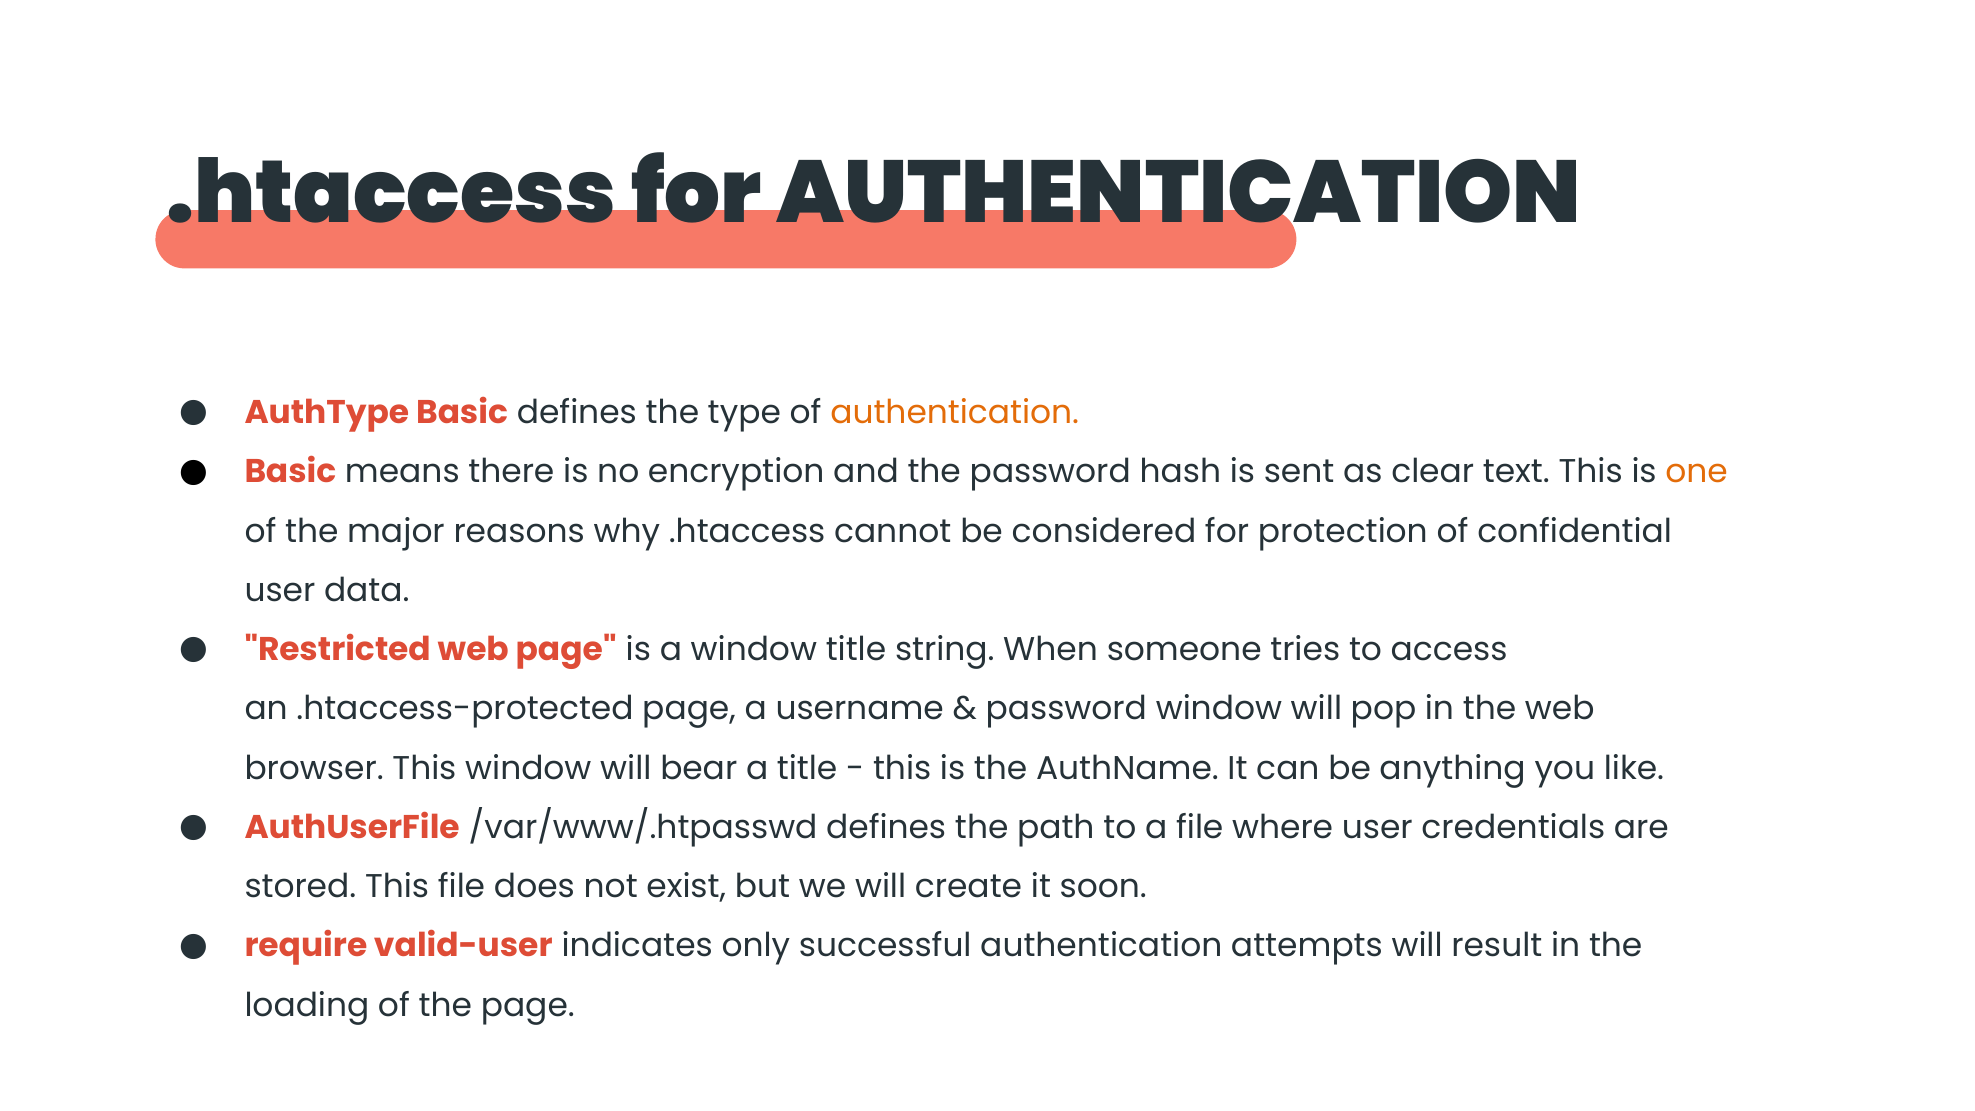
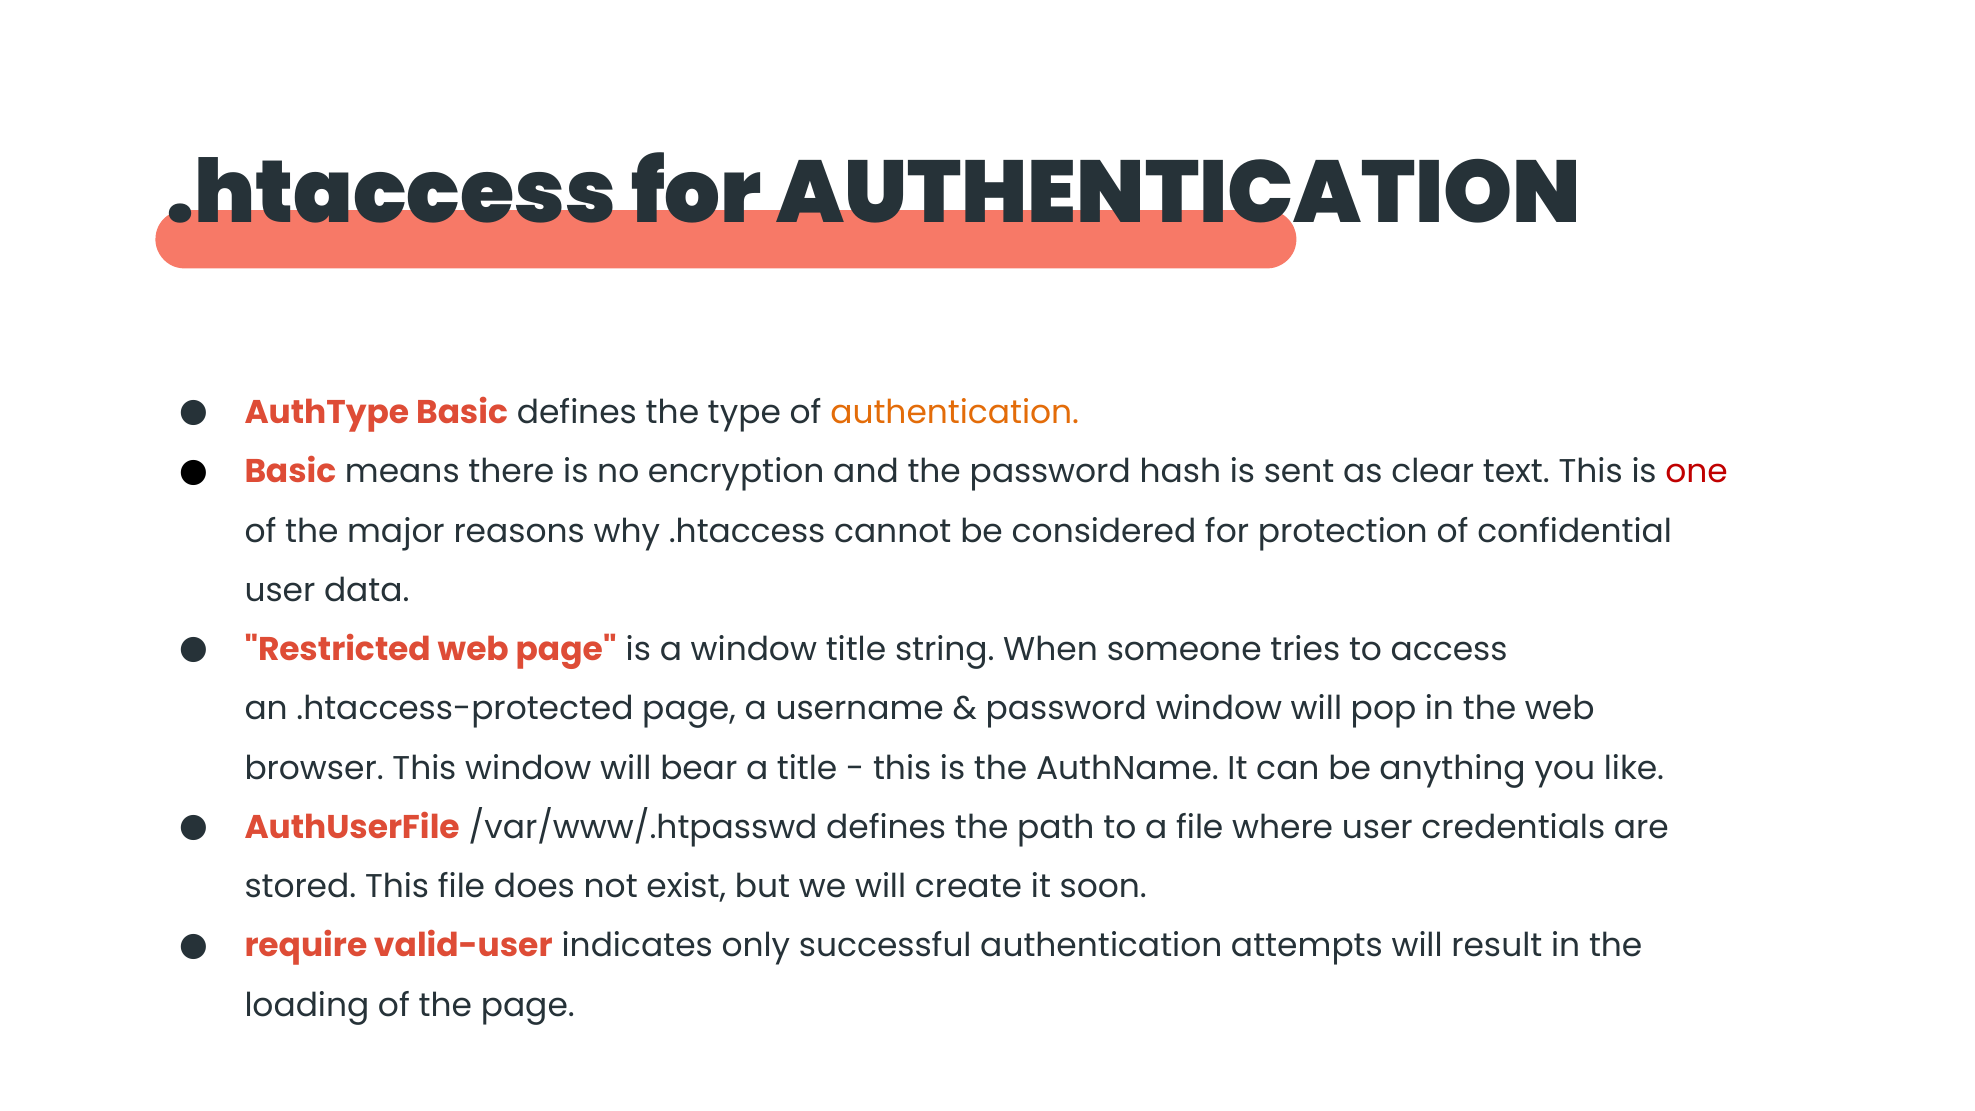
one colour: orange -> red
